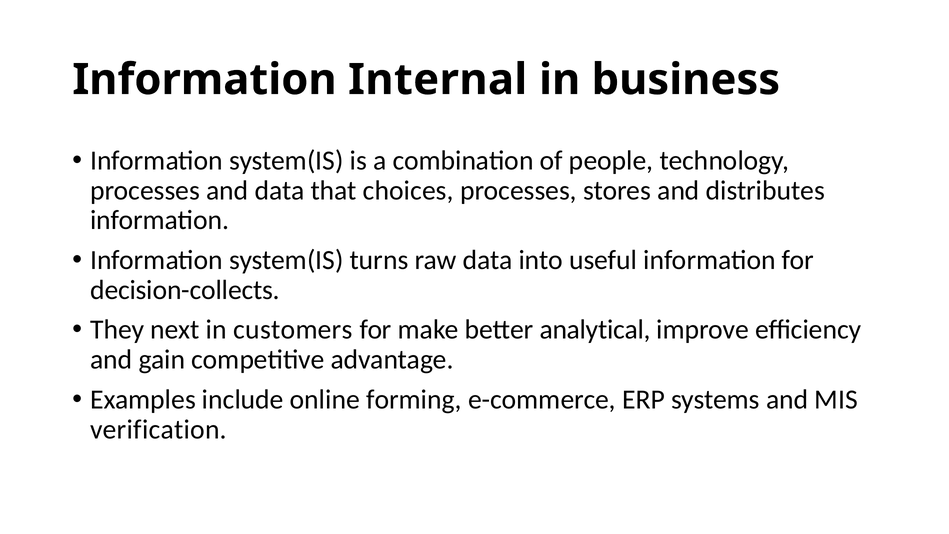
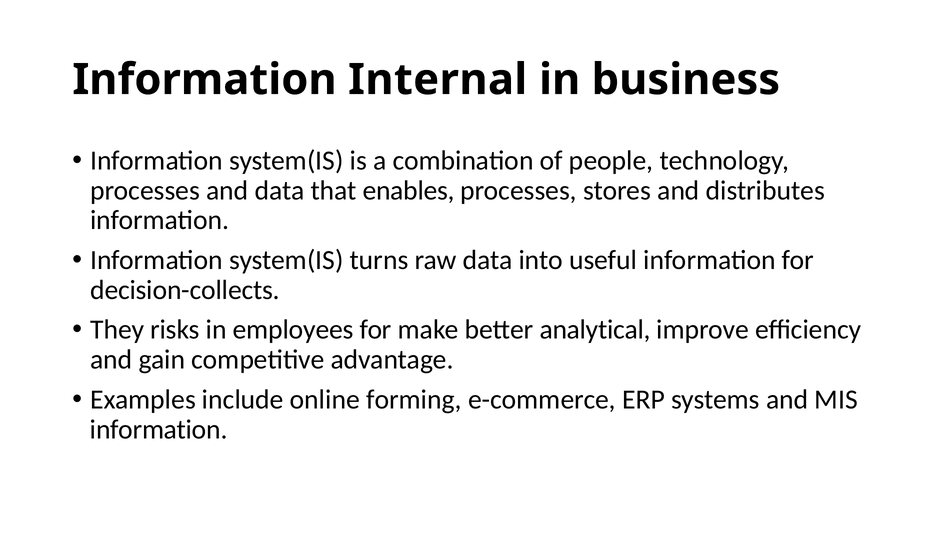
choices: choices -> enables
next: next -> risks
customers: customers -> employees
verification at (158, 429): verification -> information
